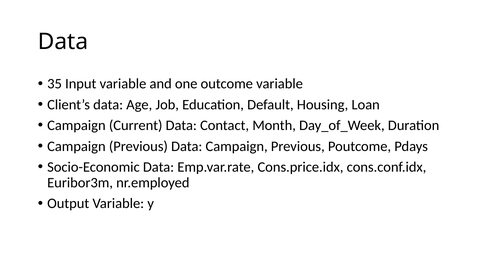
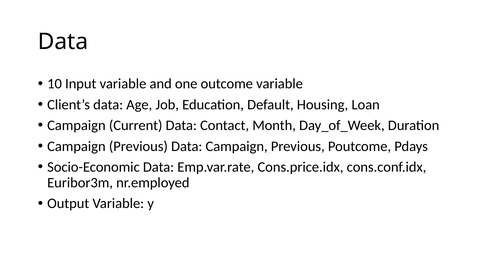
35: 35 -> 10
